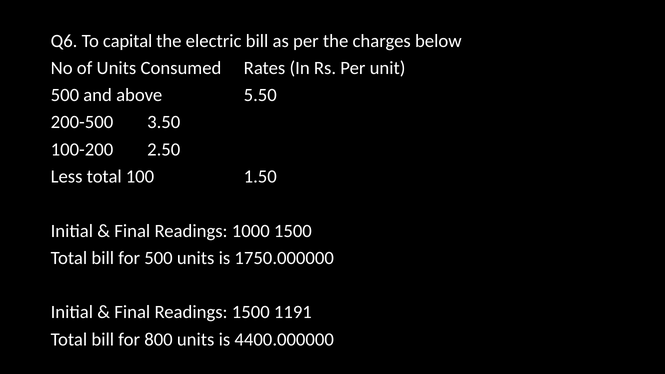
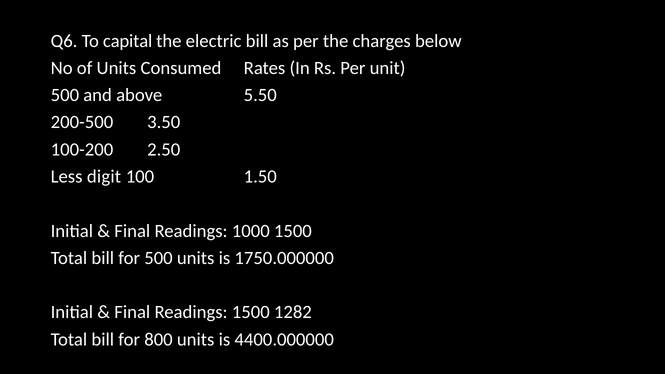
Less total: total -> digit
1191: 1191 -> 1282
